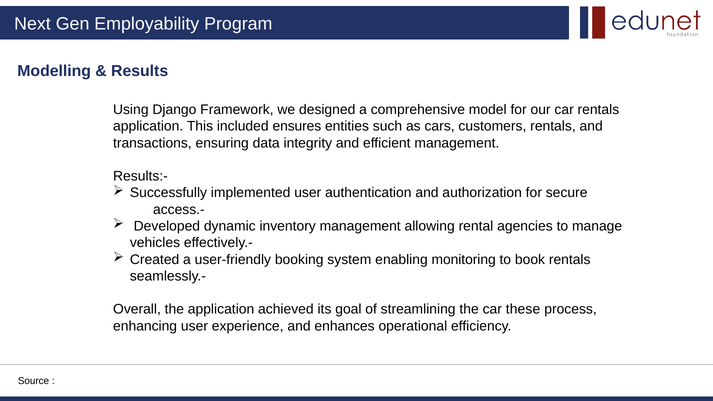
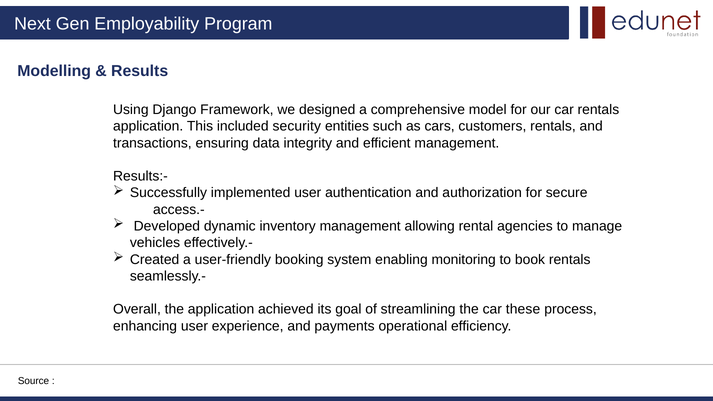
ensures: ensures -> security
enhances: enhances -> payments
